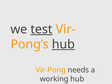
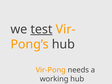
hub at (63, 44) underline: present -> none
